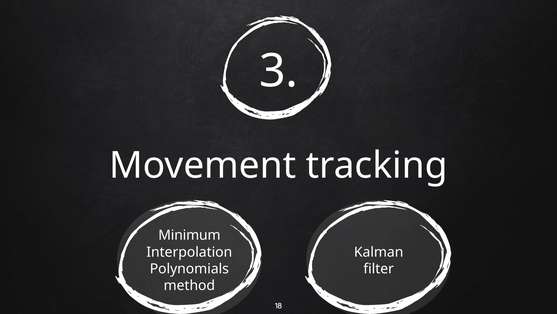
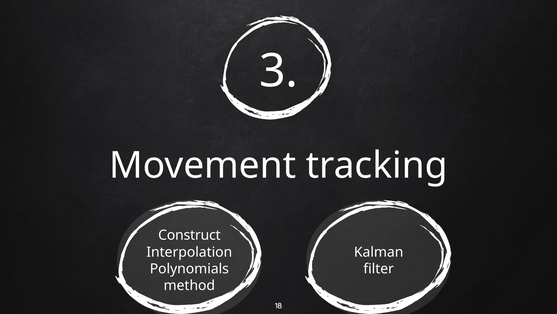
Minimum: Minimum -> Construct
